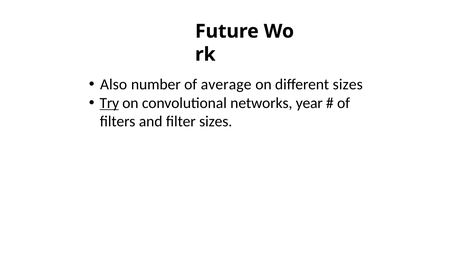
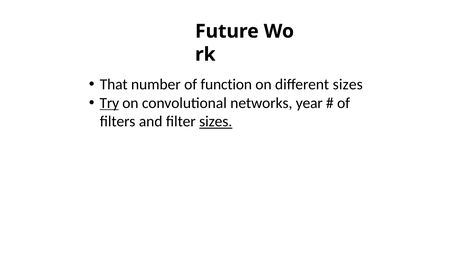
Also: Also -> That
average: average -> function
sizes at (216, 122) underline: none -> present
